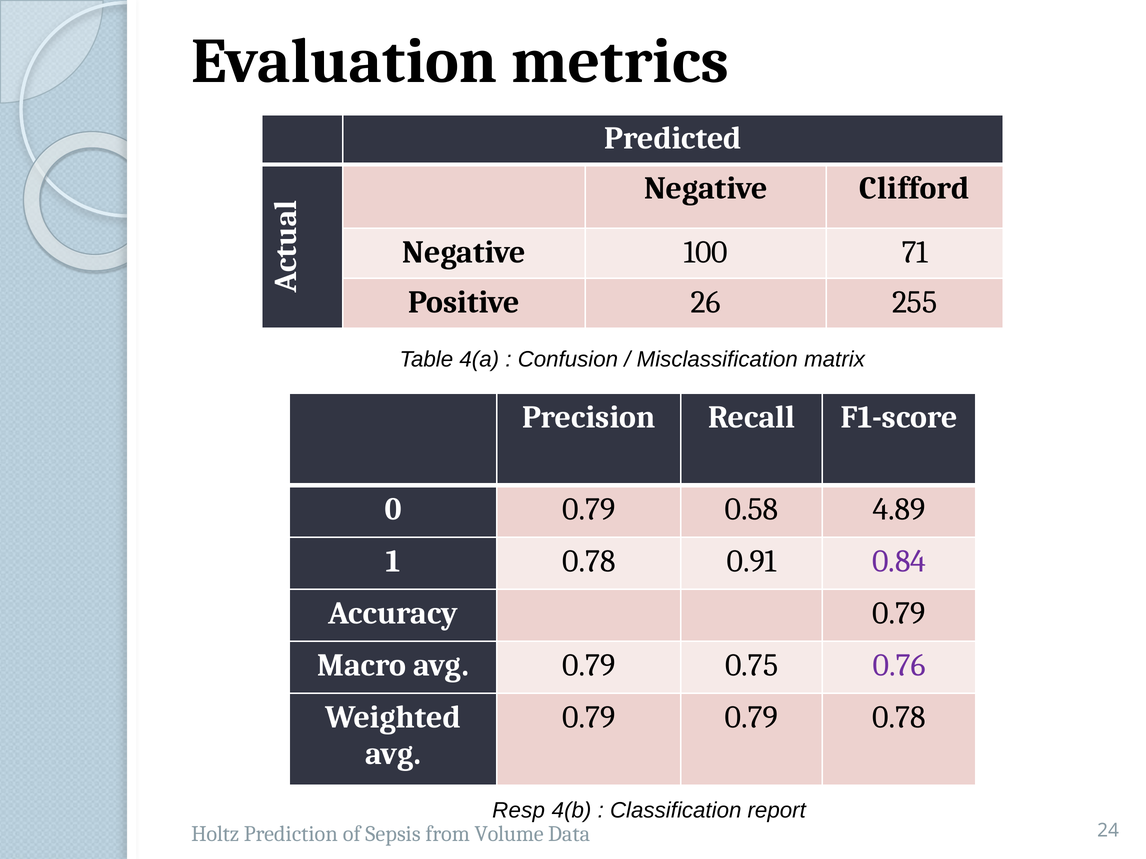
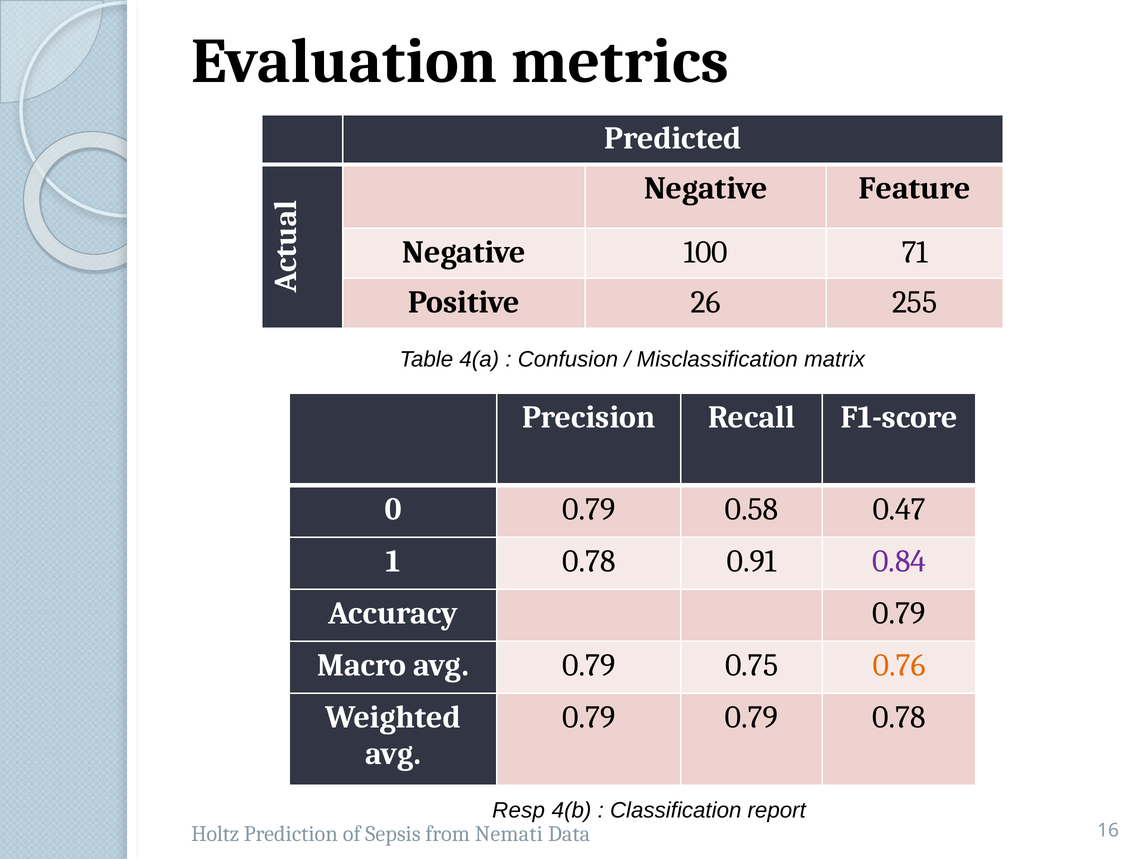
Clifford: Clifford -> Feature
4.89: 4.89 -> 0.47
0.76 colour: purple -> orange
Volume: Volume -> Nemati
24: 24 -> 16
